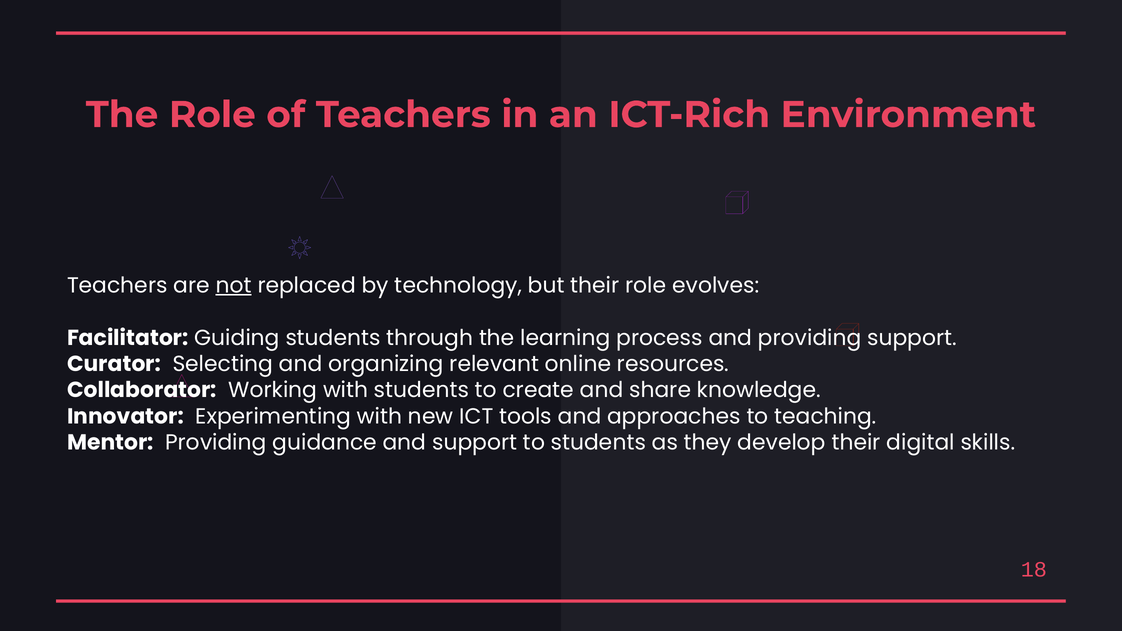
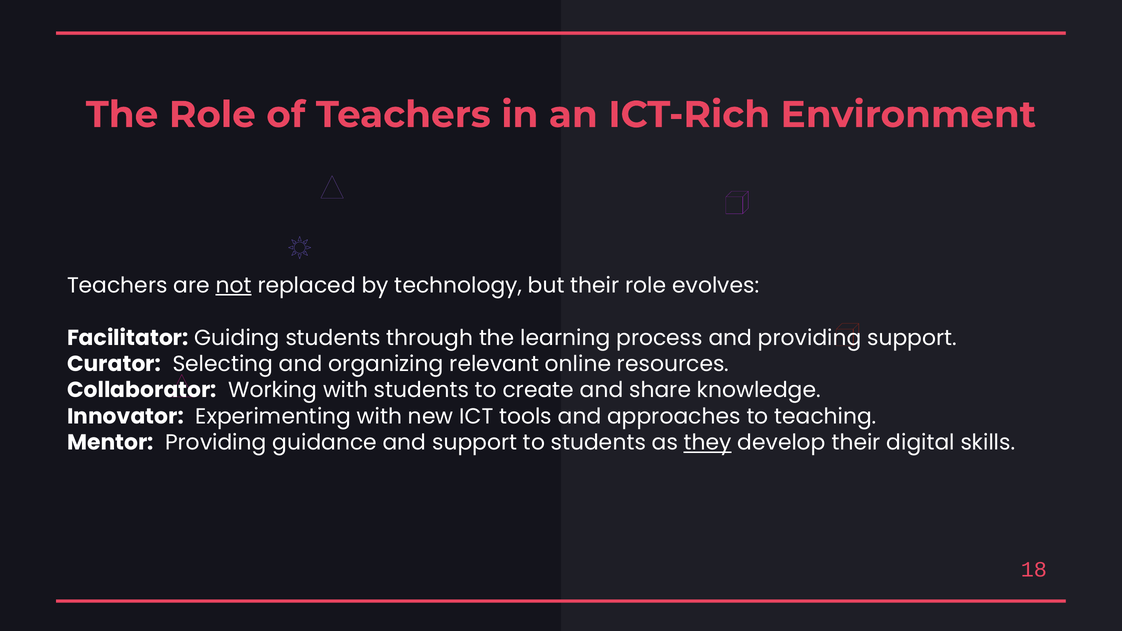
they underline: none -> present
